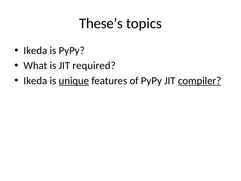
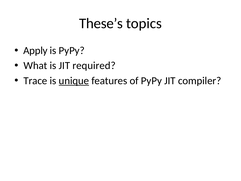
Ikeda at (35, 51): Ikeda -> Apply
Ikeda at (35, 81): Ikeda -> Trace
compiler underline: present -> none
